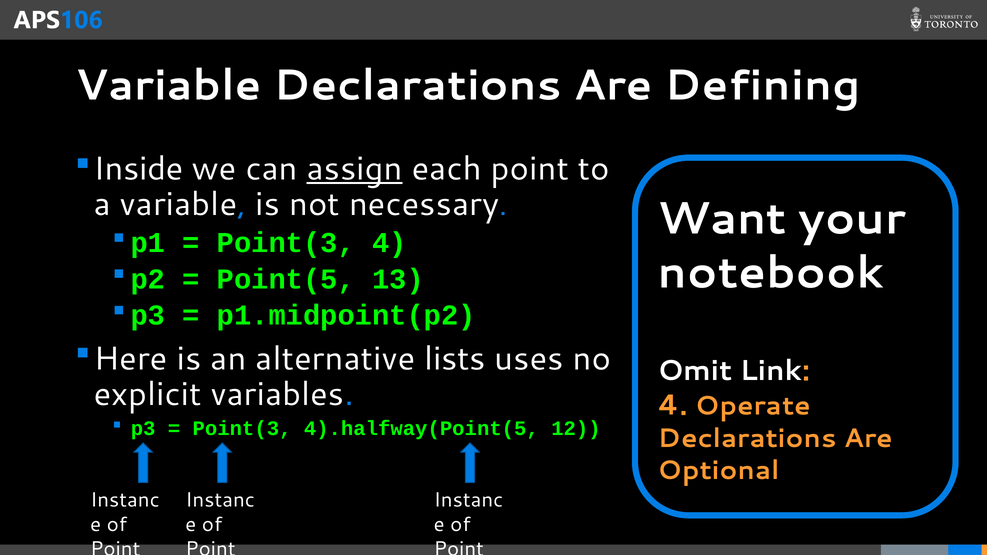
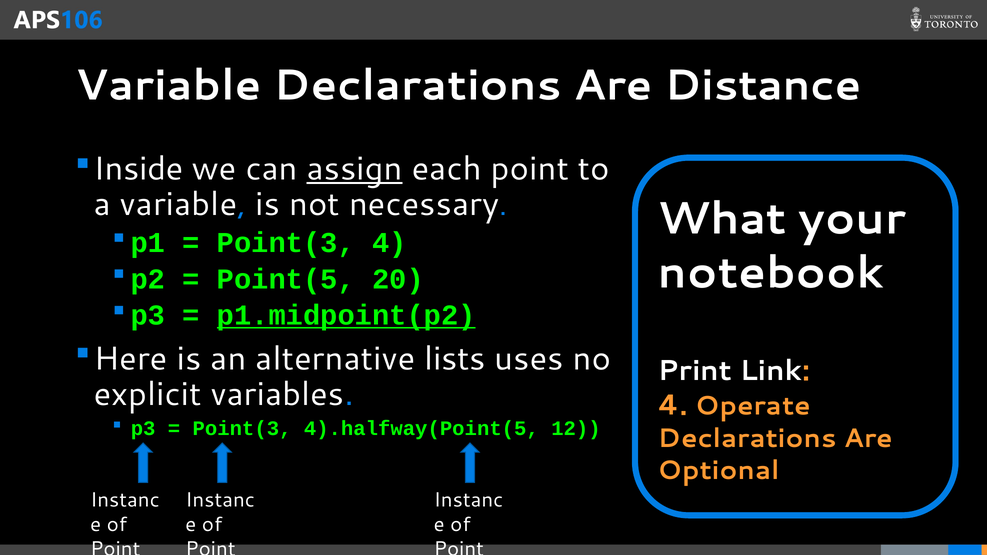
Defining: Defining -> Distance
Want: Want -> What
13: 13 -> 20
p1.midpoint(p2 underline: none -> present
Omit: Omit -> Print
